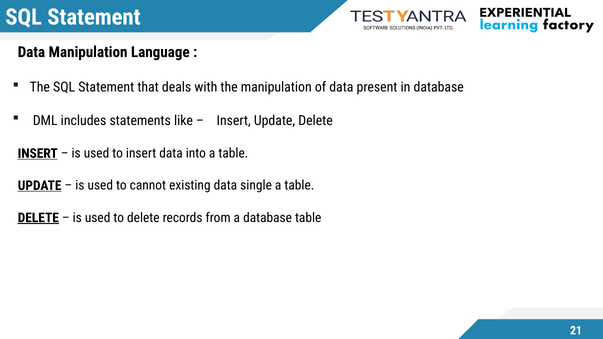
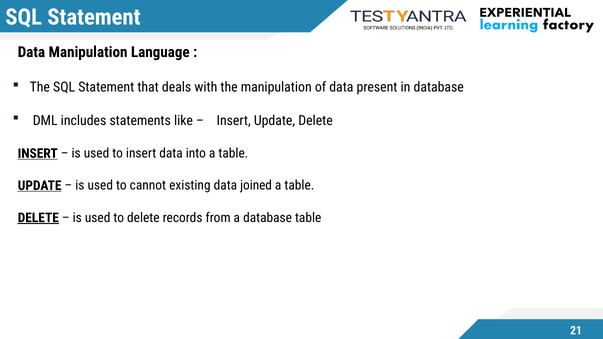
single: single -> joined
